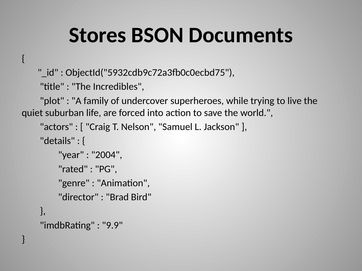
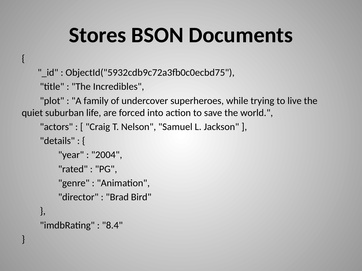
9.9: 9.9 -> 8.4
